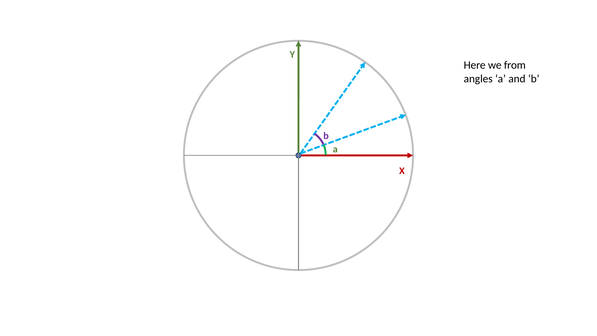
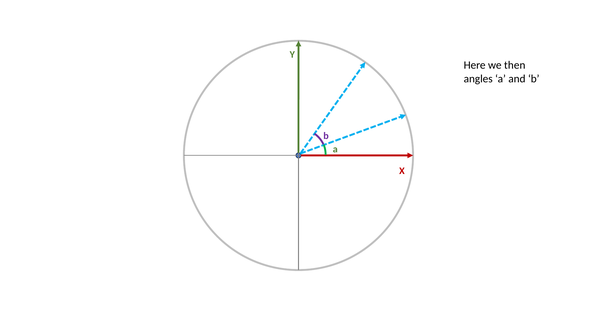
from: from -> then
